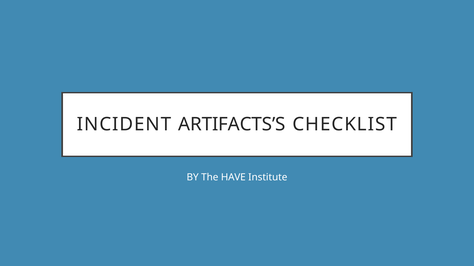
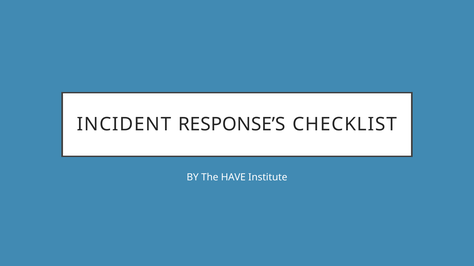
ARTIFACTS’S: ARTIFACTS’S -> RESPONSE’S
